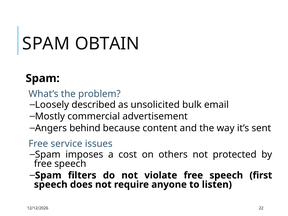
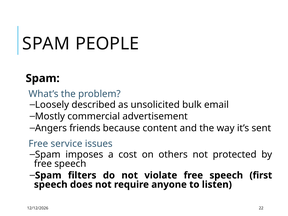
OBTAIN: OBTAIN -> PEOPLE
behind: behind -> friends
